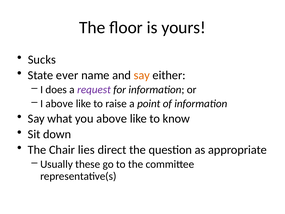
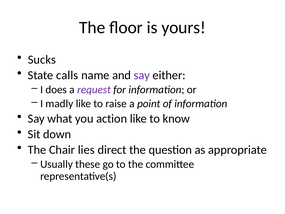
ever: ever -> calls
say at (142, 75) colour: orange -> purple
I above: above -> madly
you above: above -> action
